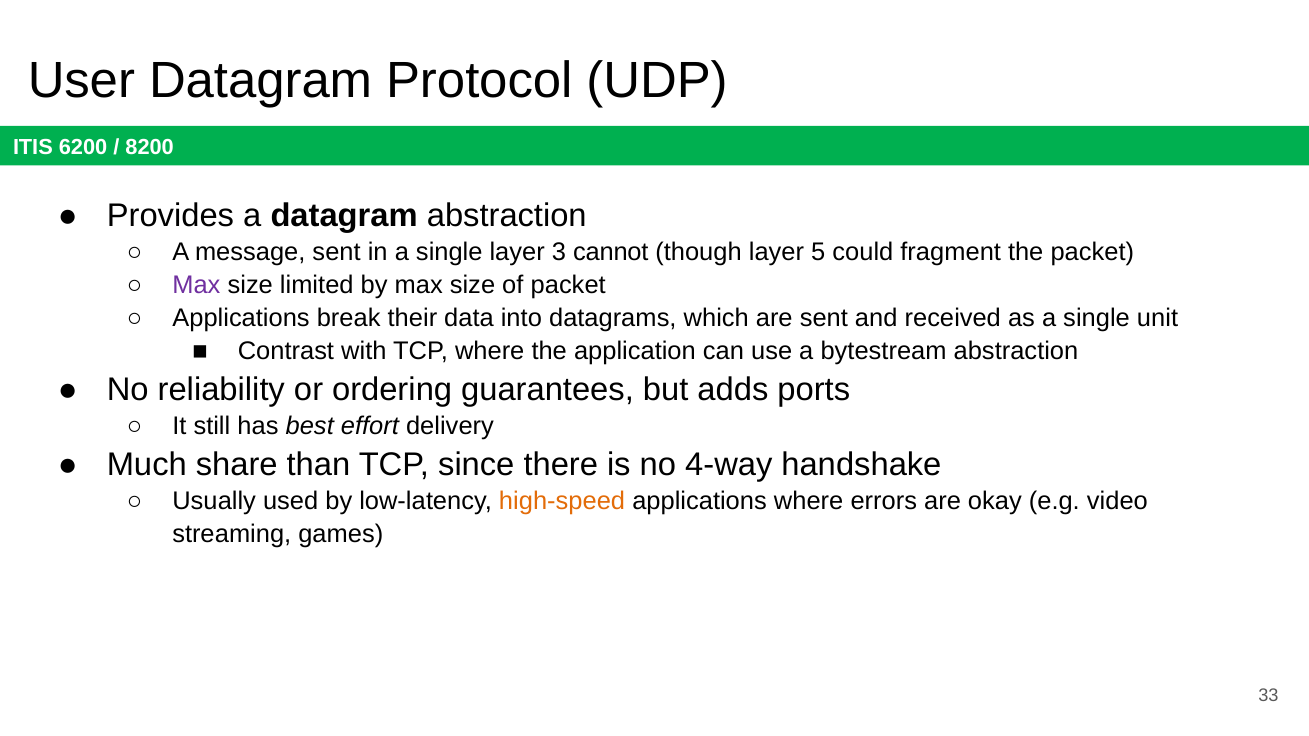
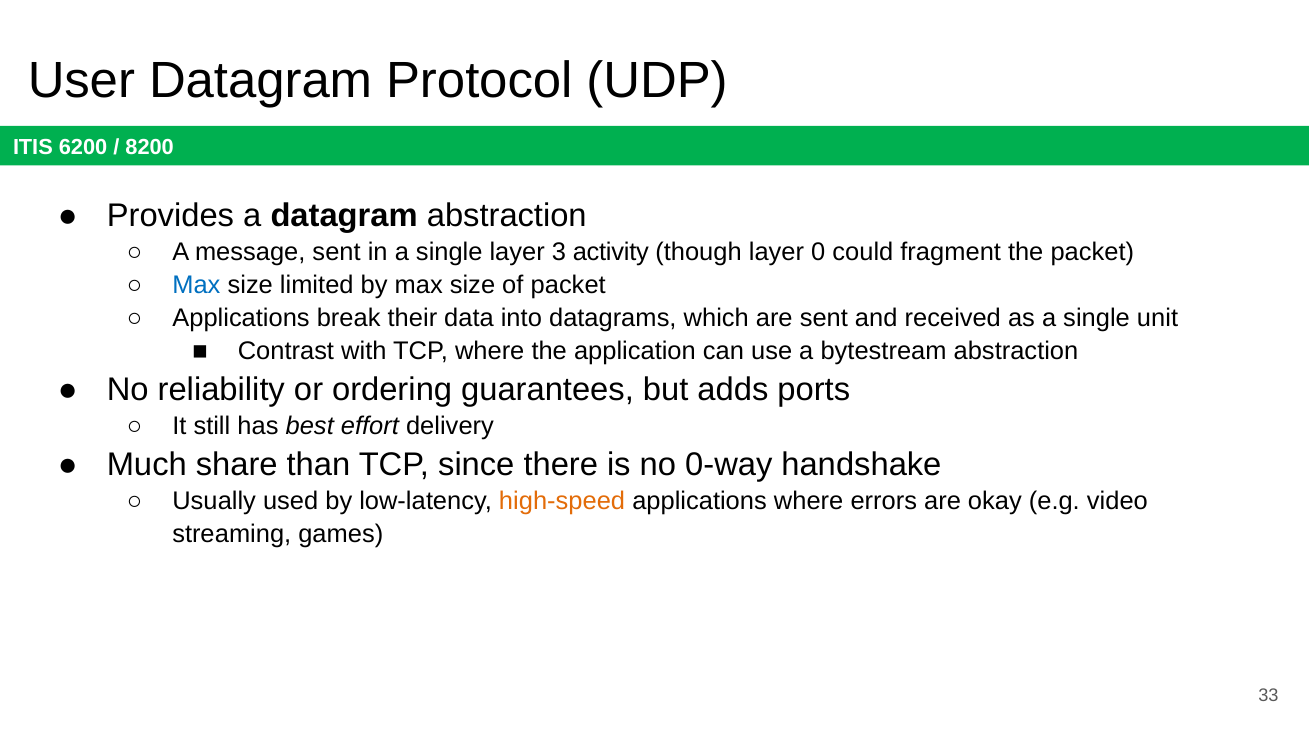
cannot: cannot -> activity
5: 5 -> 0
Max at (196, 286) colour: purple -> blue
4-way: 4-way -> 0-way
